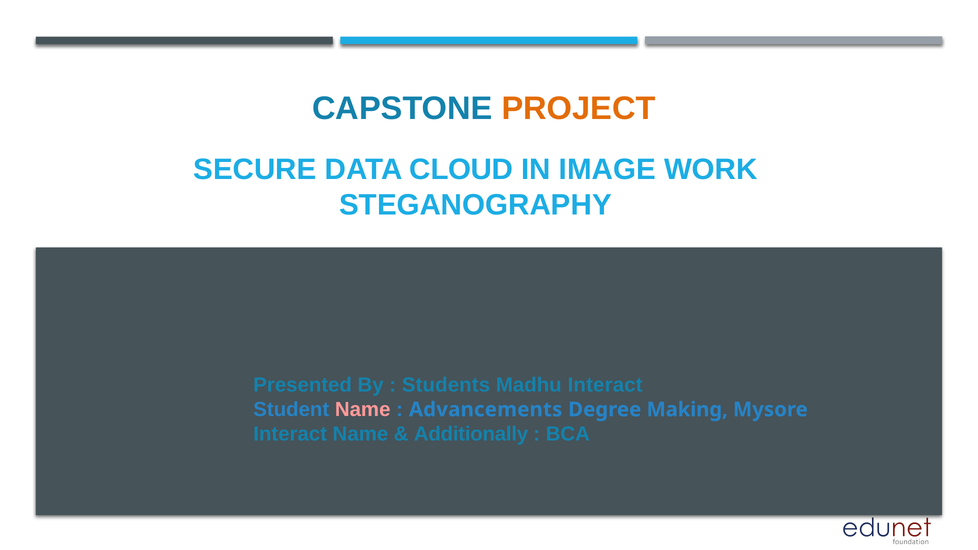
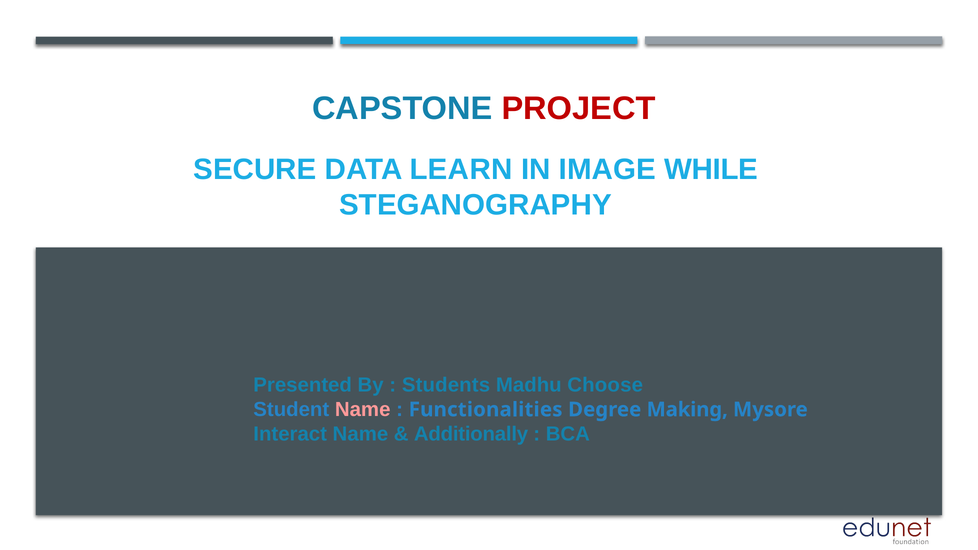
PROJECT colour: orange -> red
CLOUD: CLOUD -> LEARN
WORK: WORK -> WHILE
Madhu Interact: Interact -> Choose
Advancements: Advancements -> Functionalities
